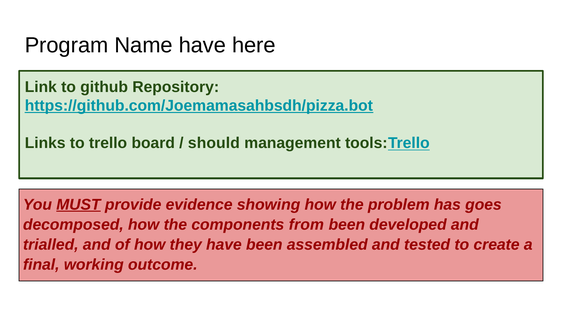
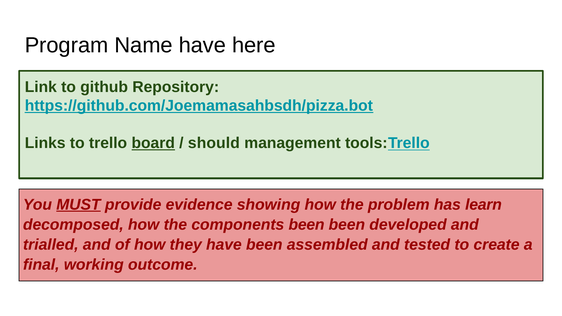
board underline: none -> present
goes: goes -> learn
components from: from -> been
